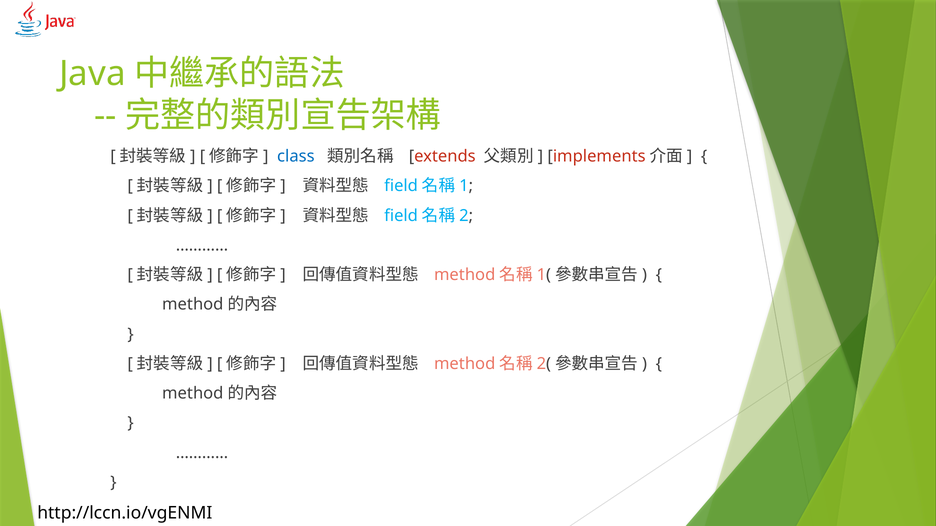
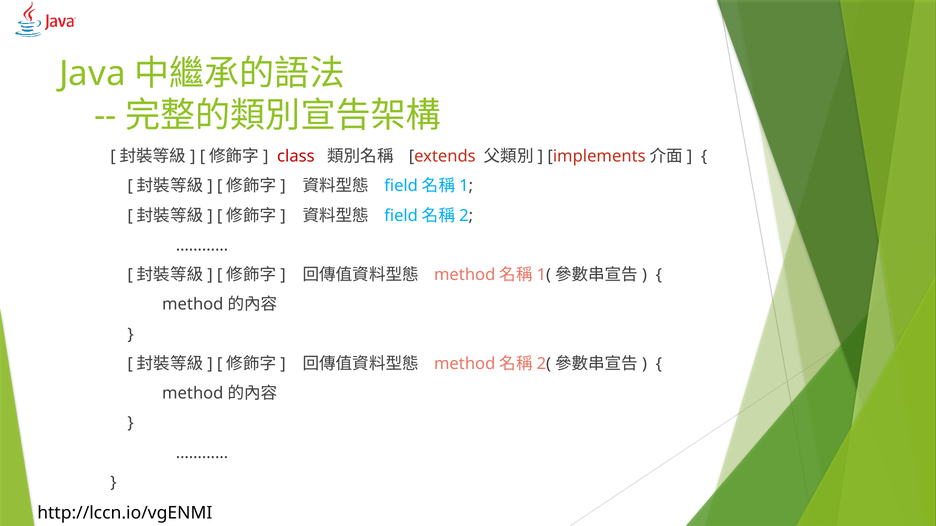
class colour: blue -> red
